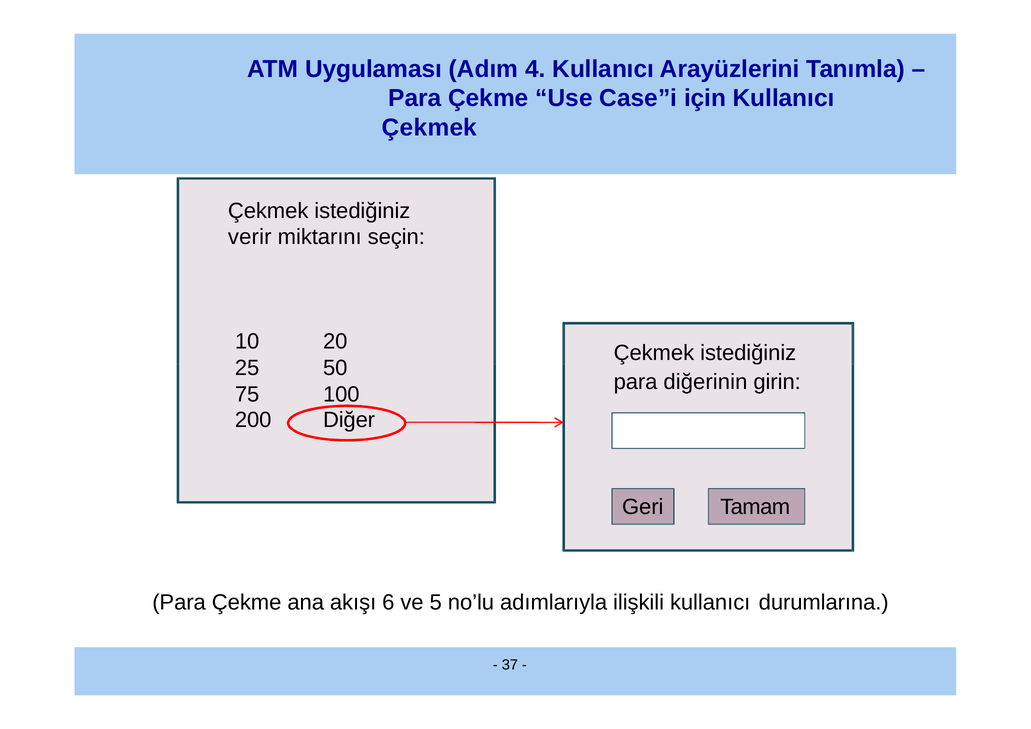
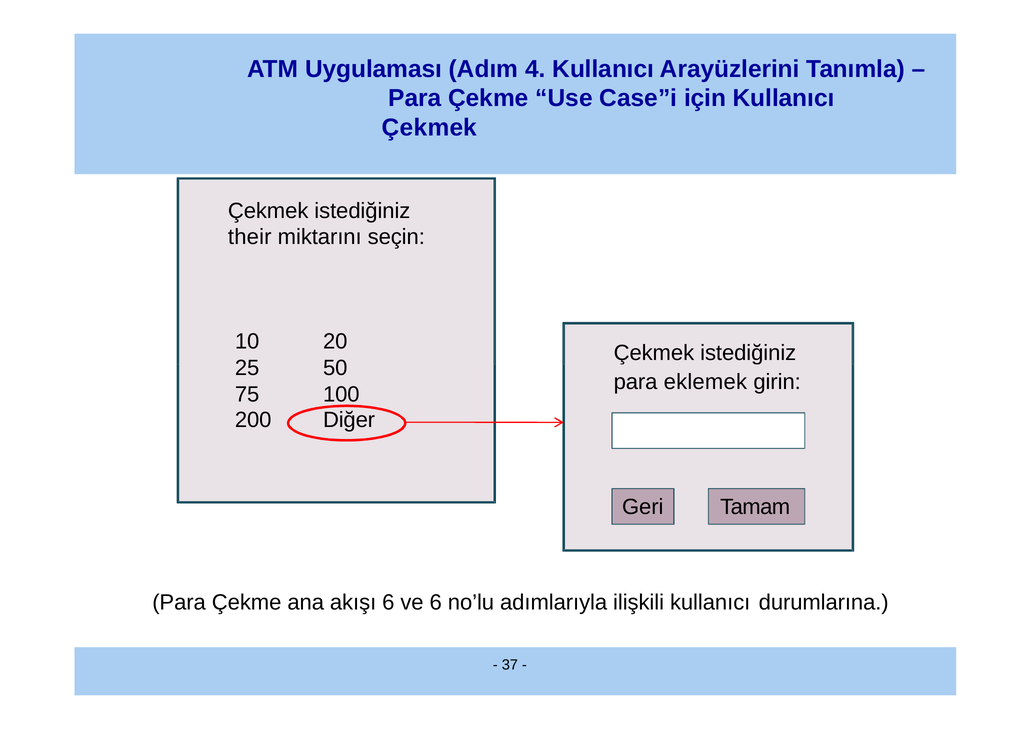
verir: verir -> their
diğerinin: diğerinin -> eklemek
ve 5: 5 -> 6
